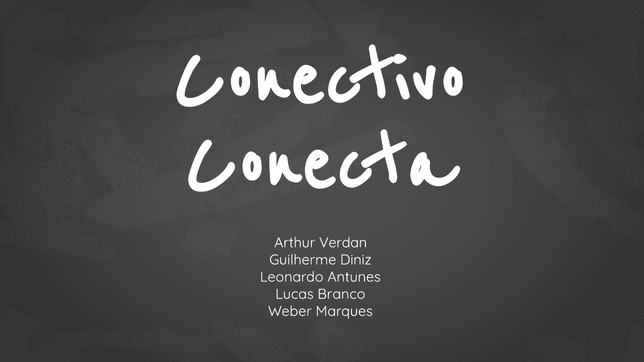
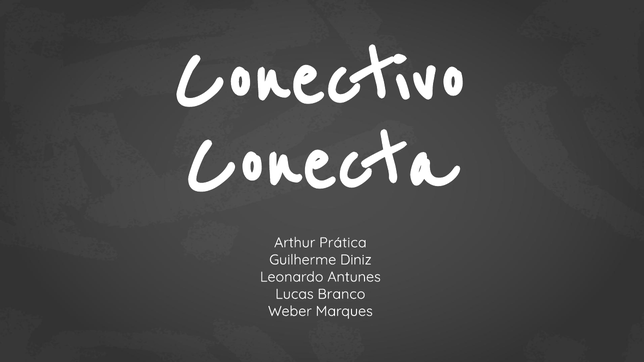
Verdan: Verdan -> Prática
